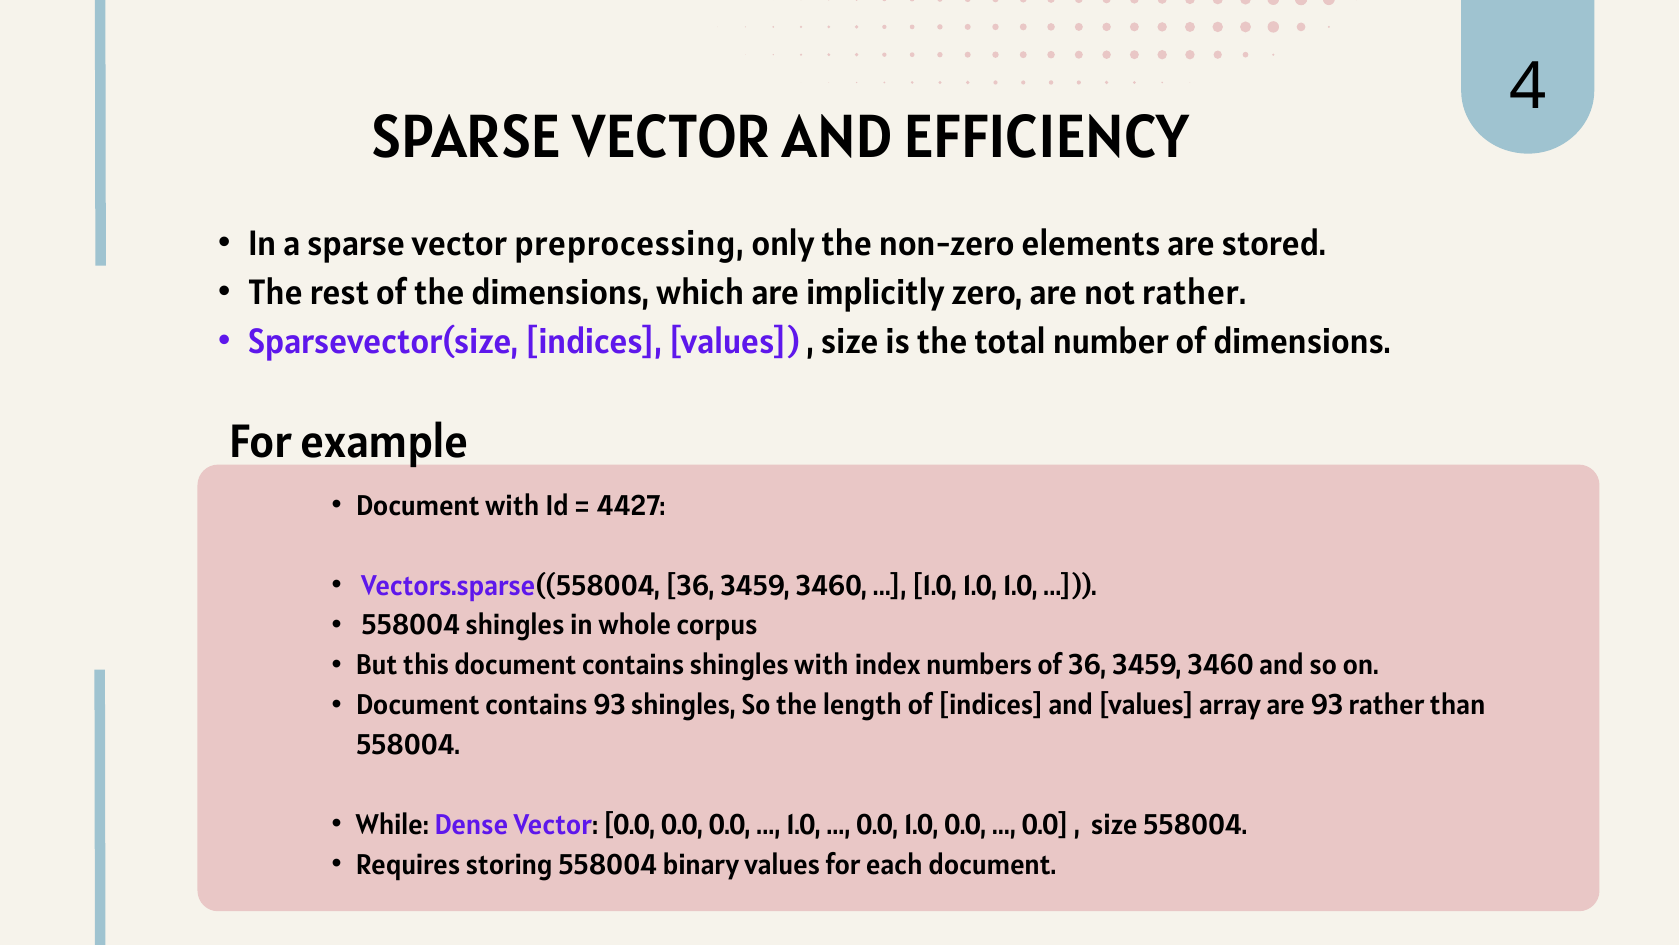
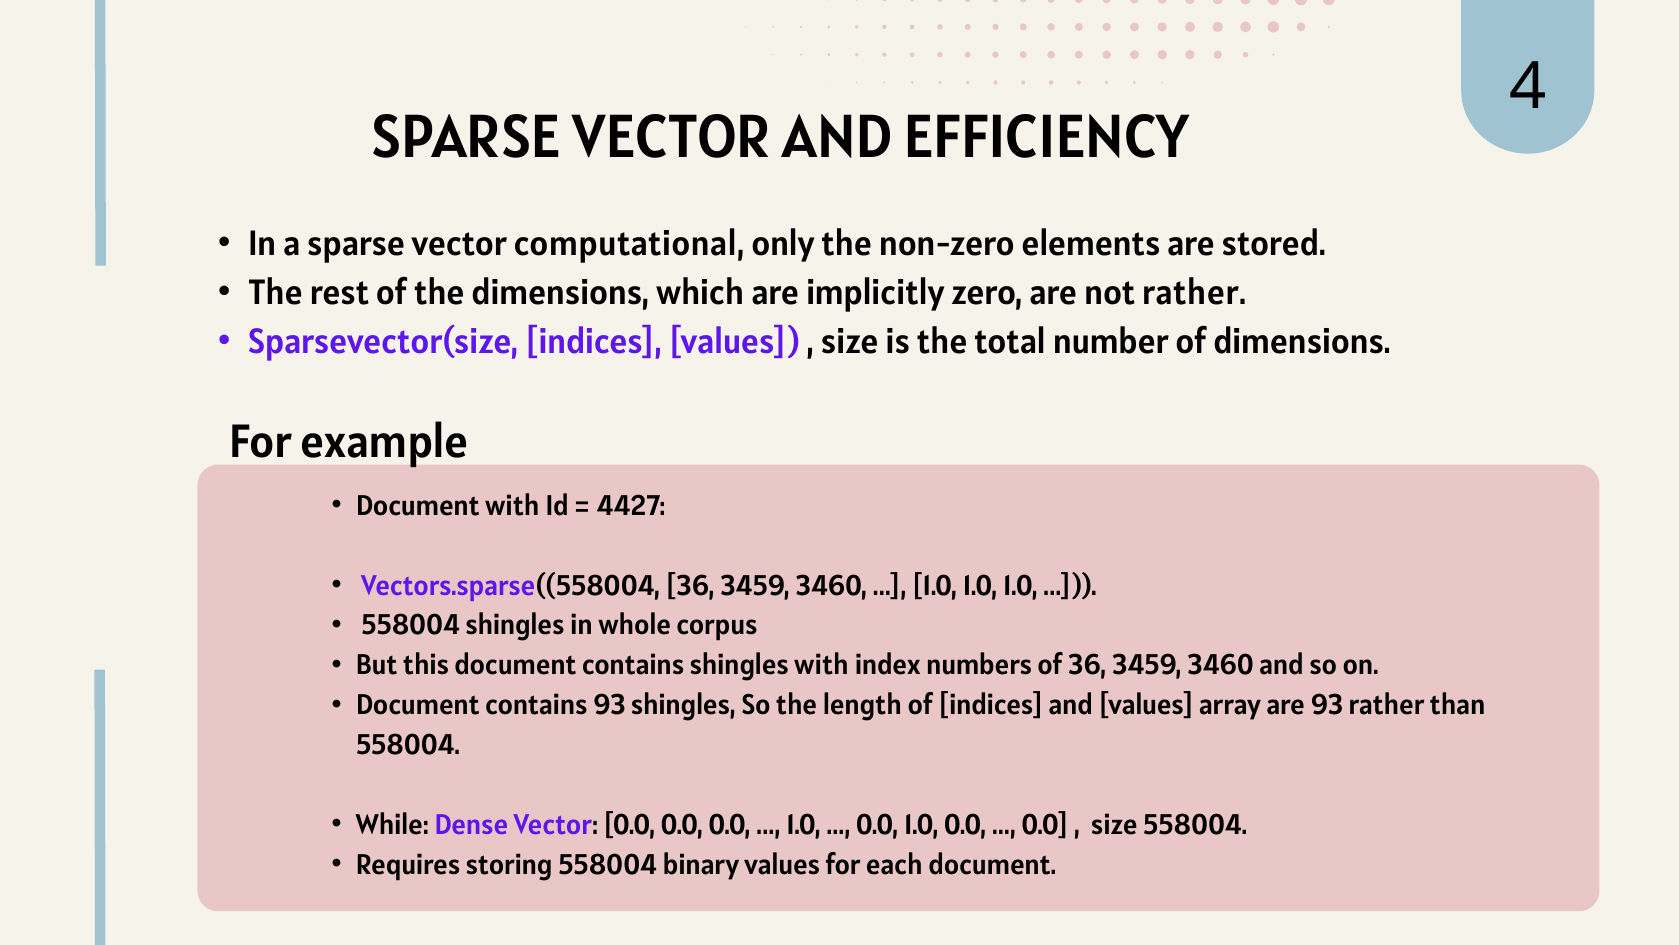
preprocessing: preprocessing -> computational
